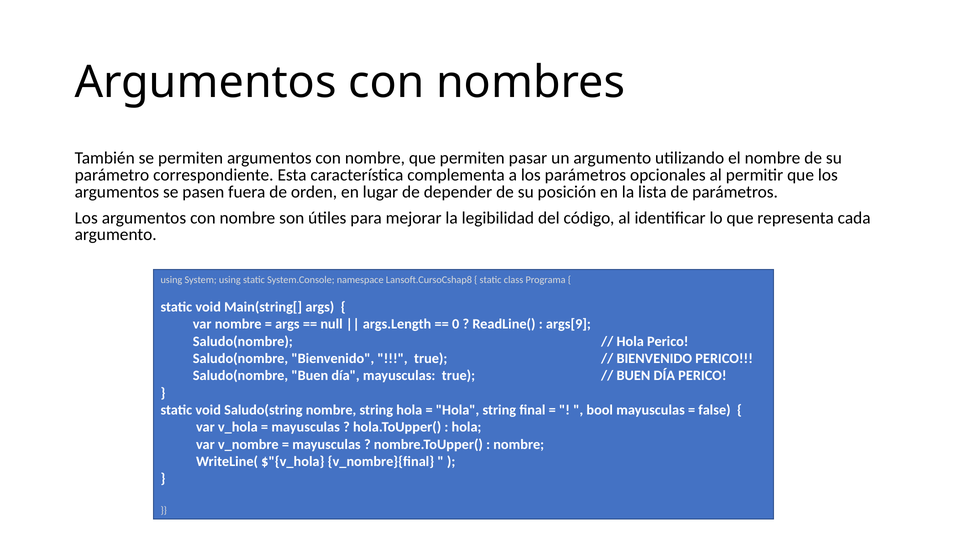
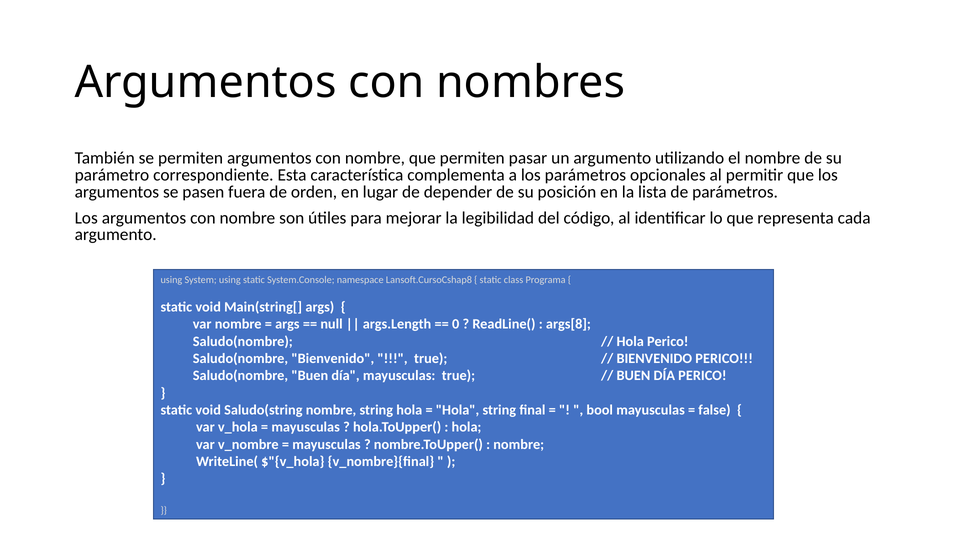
args[9: args[9 -> args[8
